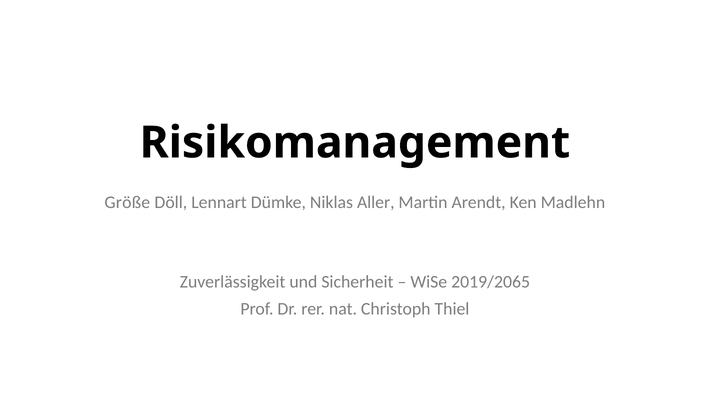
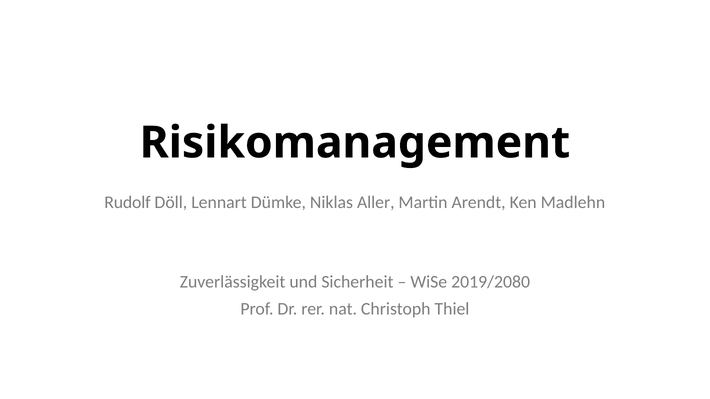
Größe: Größe -> Rudolf
2019/2065: 2019/2065 -> 2019/2080
